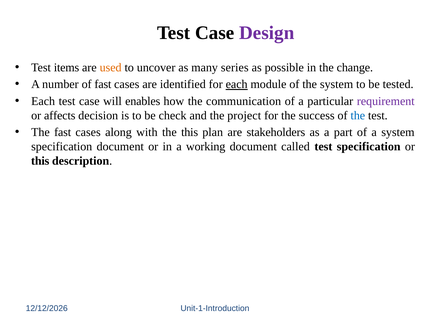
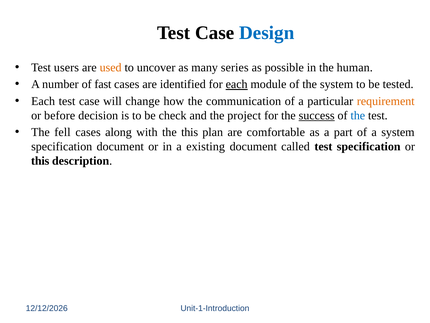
Design colour: purple -> blue
items: items -> users
change: change -> human
enables: enables -> change
requirement colour: purple -> orange
affects: affects -> before
success underline: none -> present
The fast: fast -> fell
stakeholders: stakeholders -> comfortable
working: working -> existing
